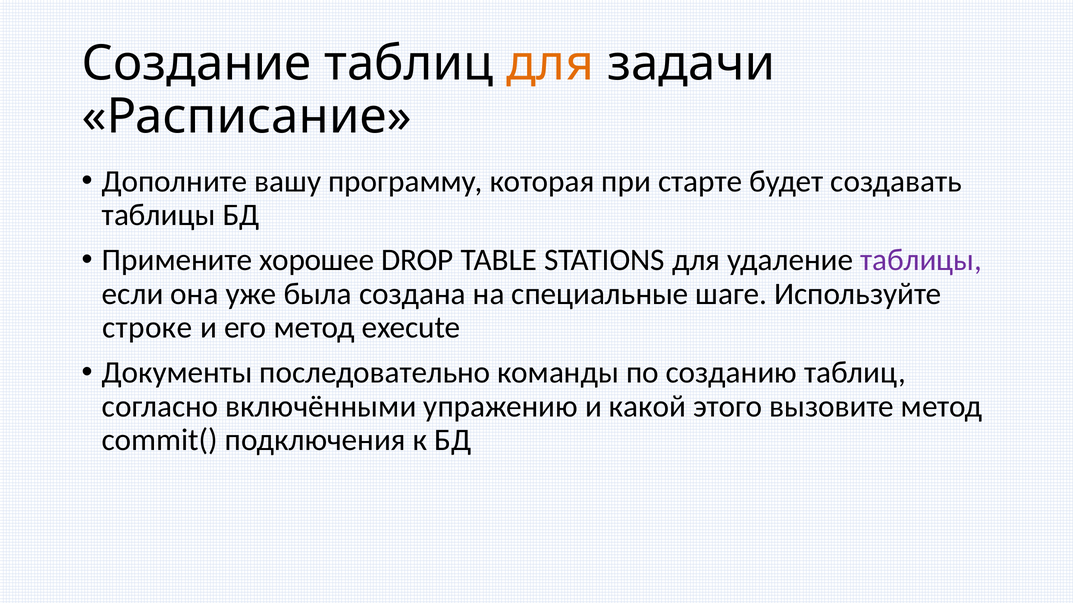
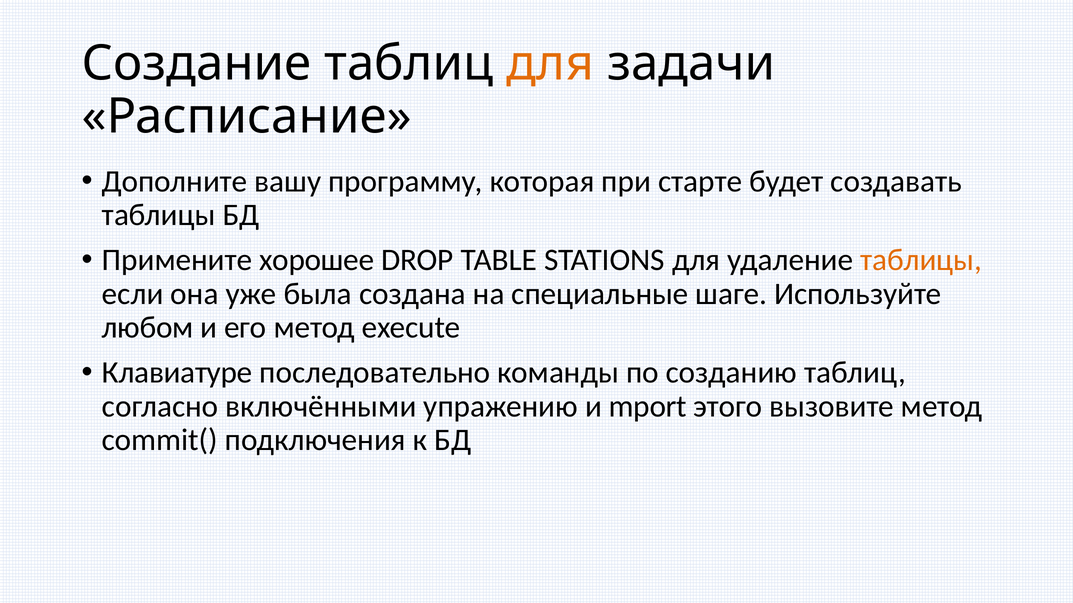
таблицы at (921, 260) colour: purple -> orange
строке: строке -> любом
Документы: Документы -> Клавиатуре
какой: какой -> mport
